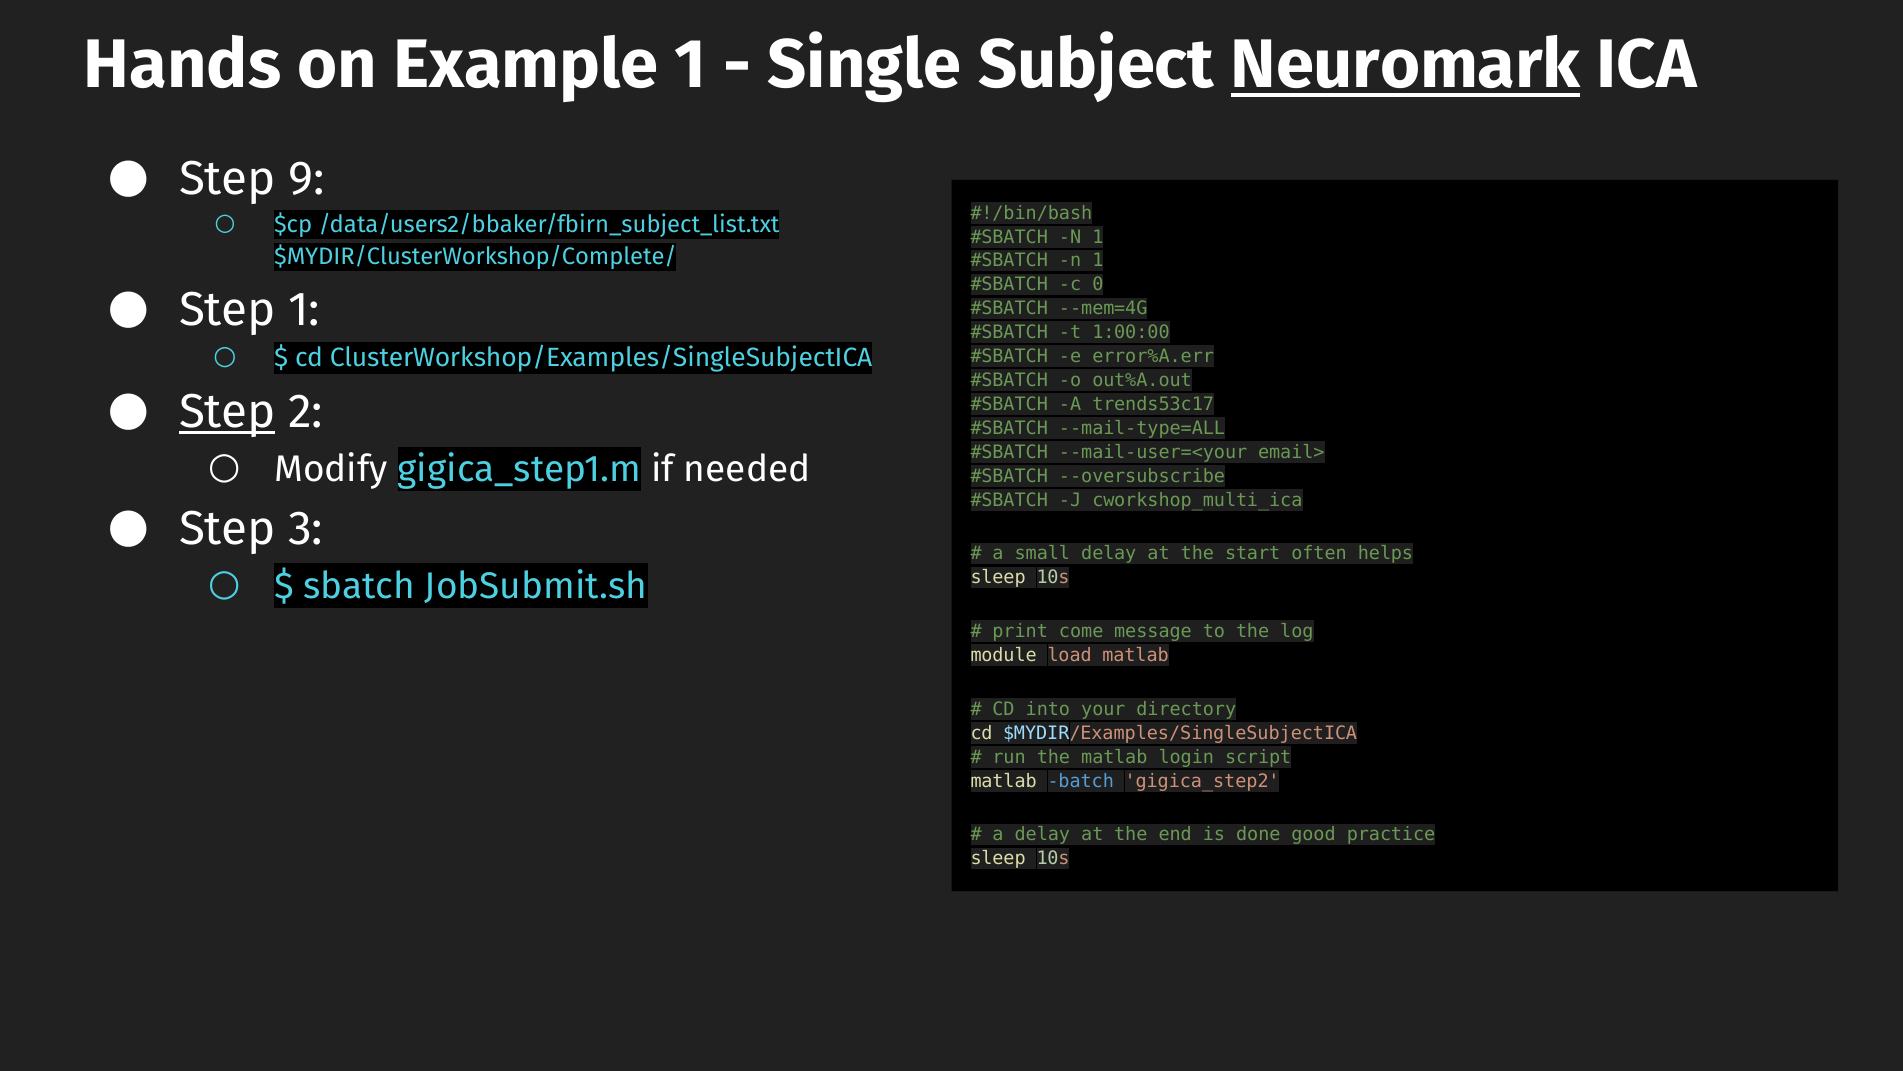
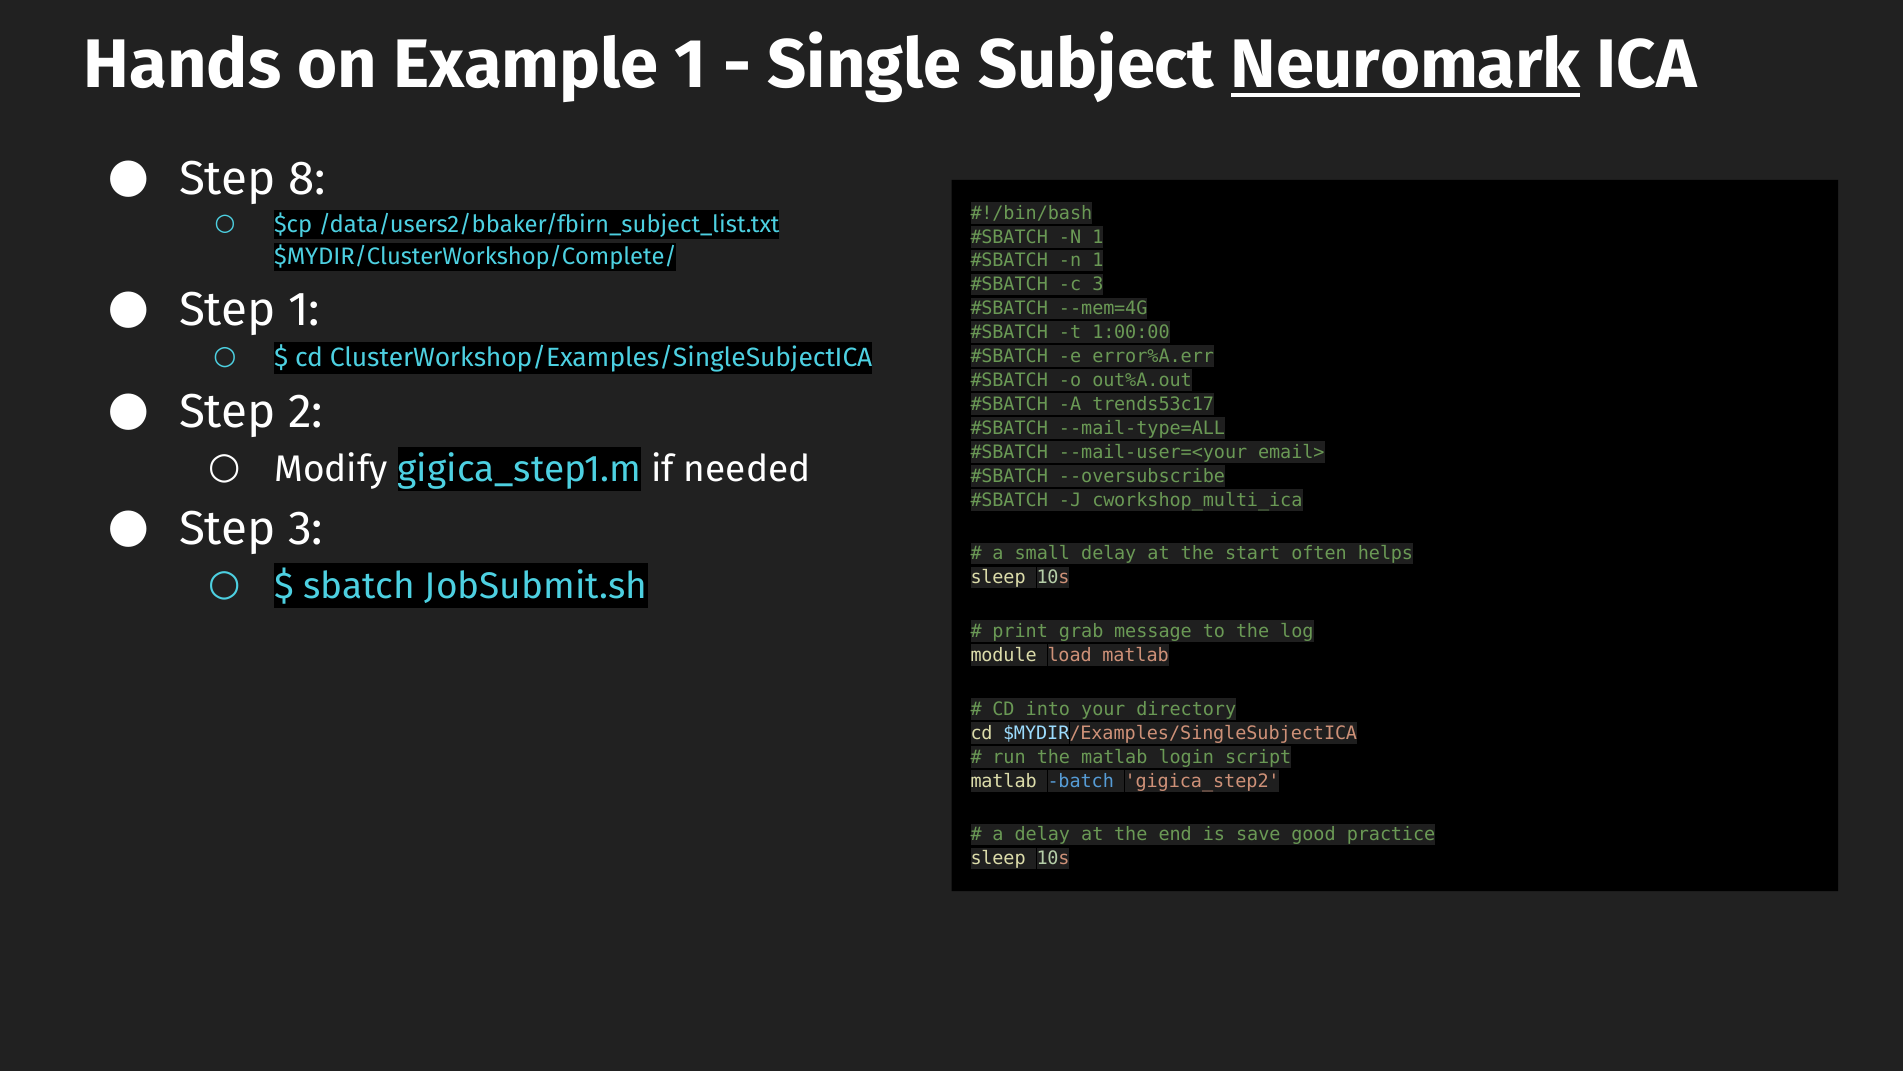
9: 9 -> 8
c 0: 0 -> 3
Step at (227, 412) underline: present -> none
come: come -> grab
done: done -> save
